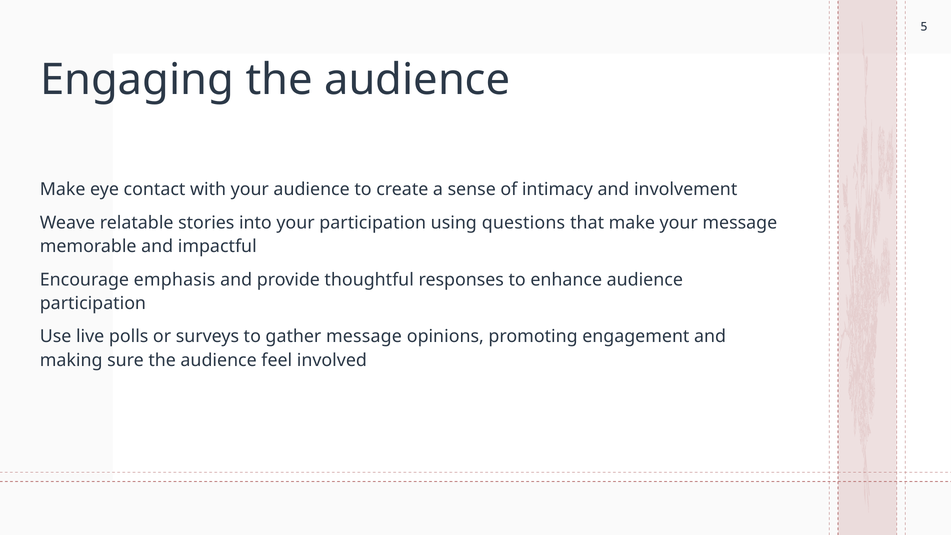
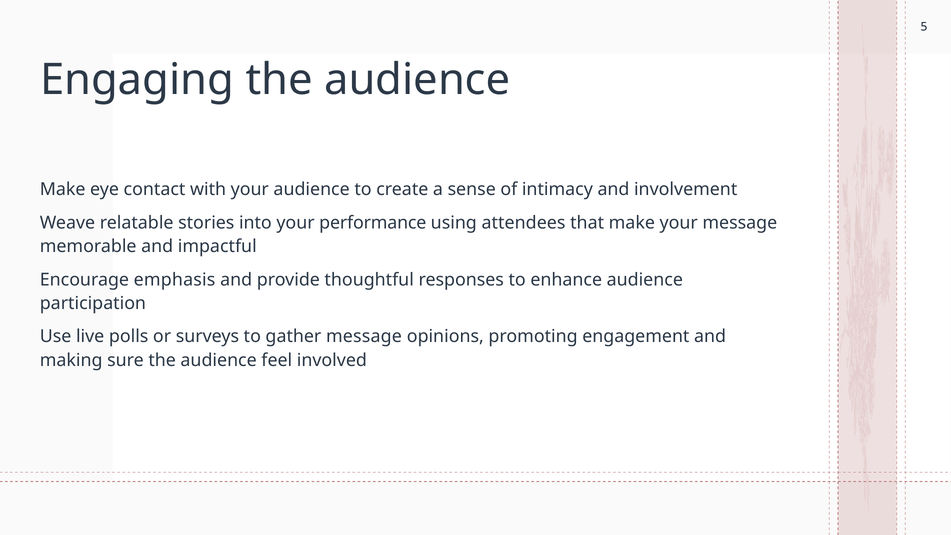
your participation: participation -> performance
questions: questions -> attendees
